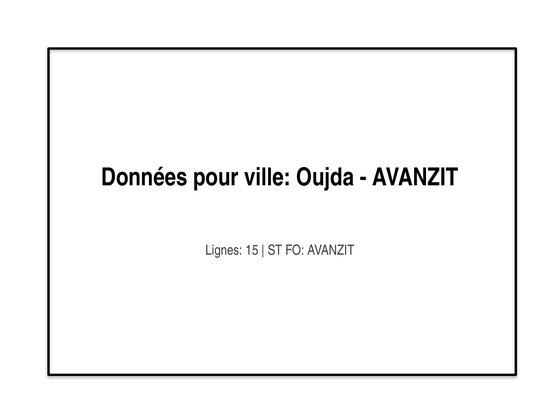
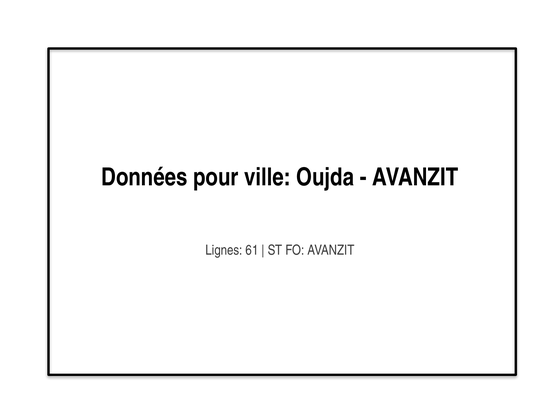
15: 15 -> 61
